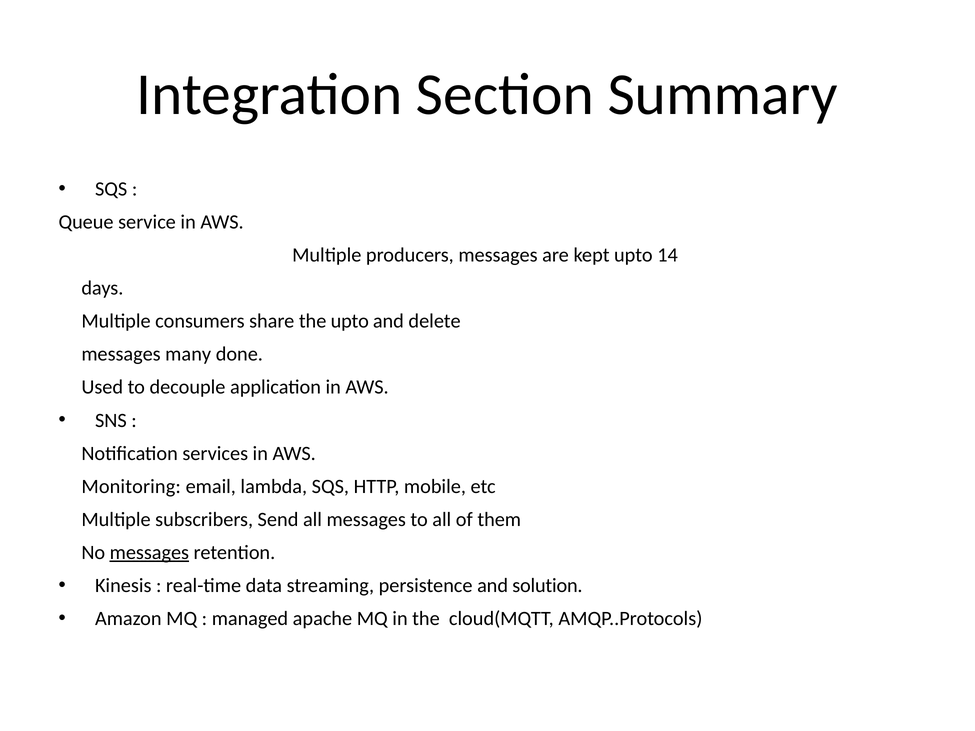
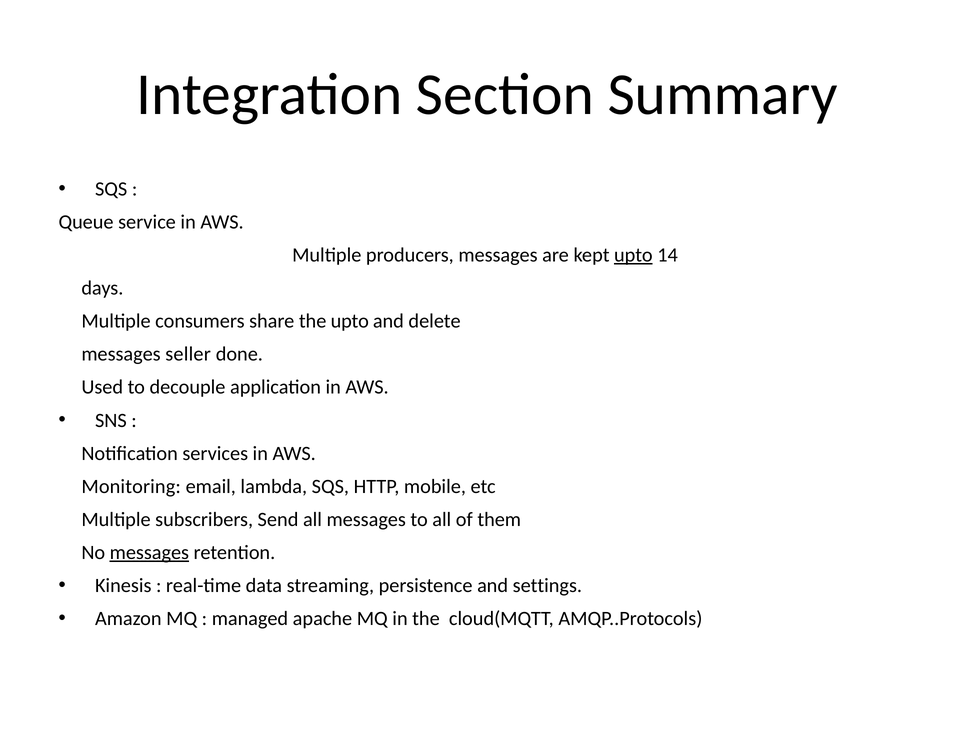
upto at (633, 255) underline: none -> present
many: many -> seller
solution: solution -> settings
